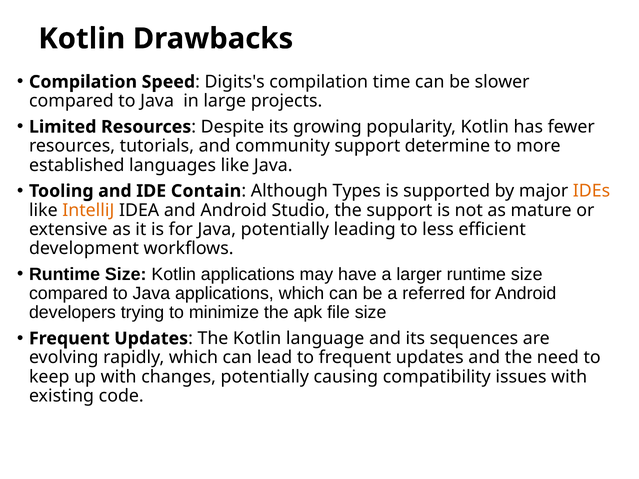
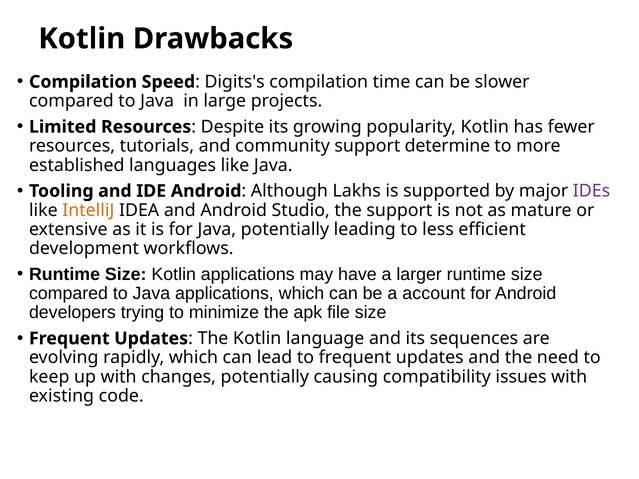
IDE Contain: Contain -> Android
Types: Types -> Lakhs
IDEs colour: orange -> purple
referred: referred -> account
